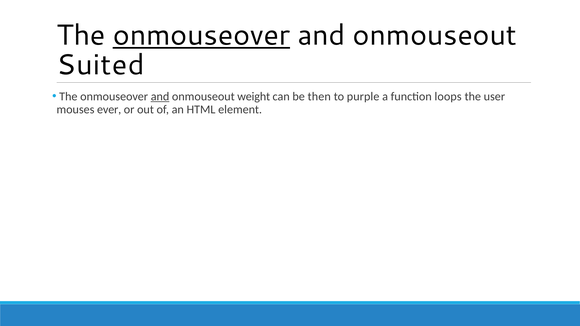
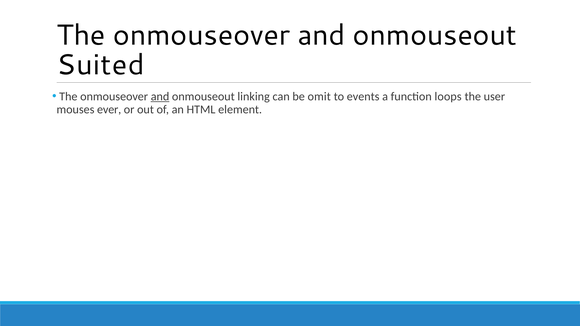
onmouseover at (202, 35) underline: present -> none
weight: weight -> linking
then: then -> omit
purple: purple -> events
